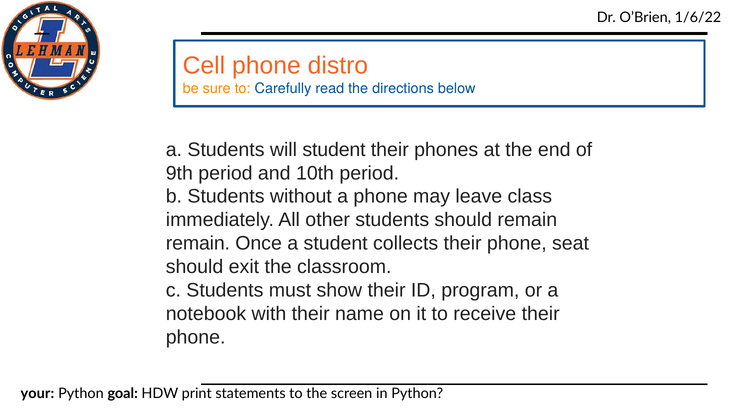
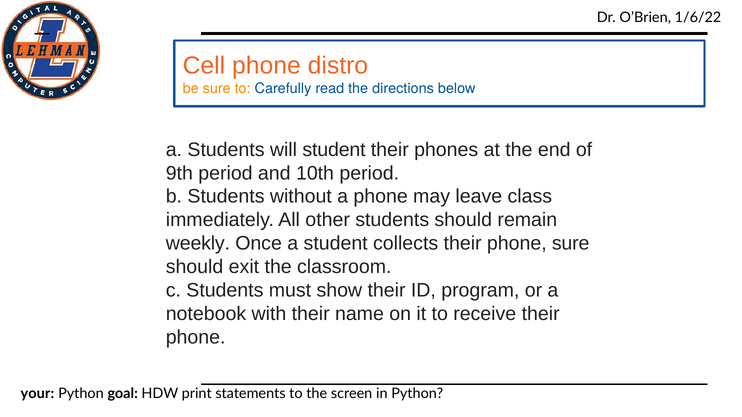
remain at (198, 244): remain -> weekly
phone seat: seat -> sure
